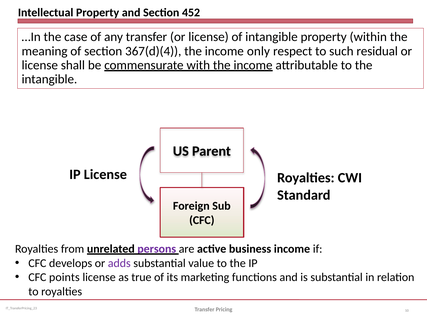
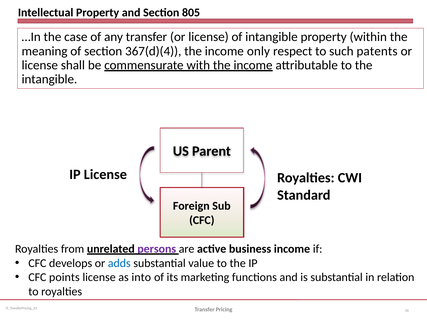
452: 452 -> 805
residual: residual -> patents
adds colour: purple -> blue
true: true -> into
